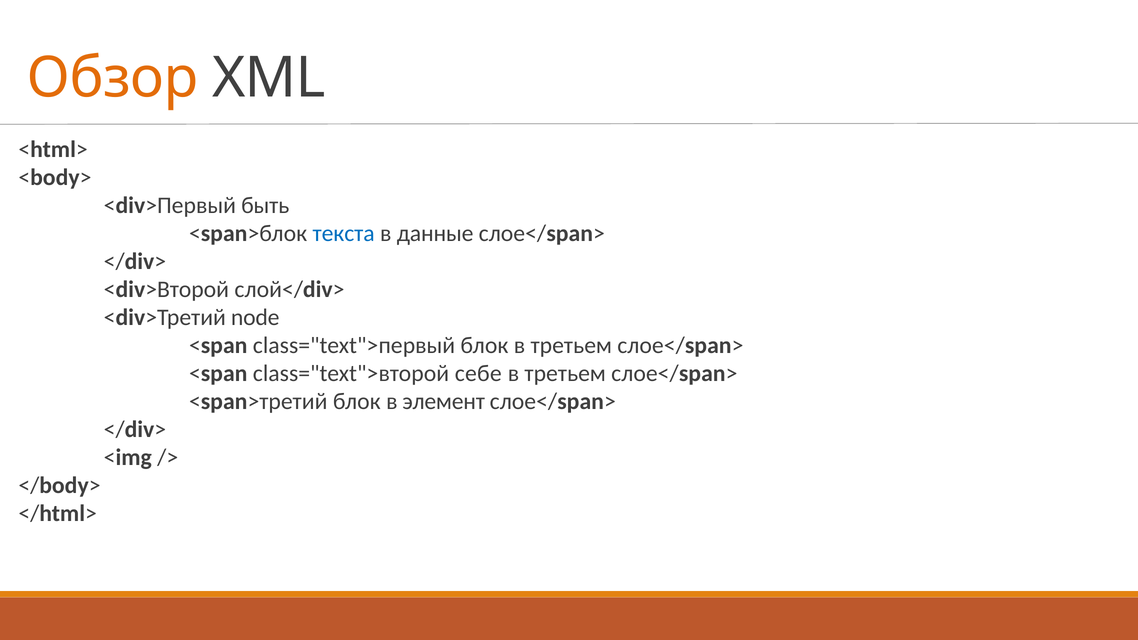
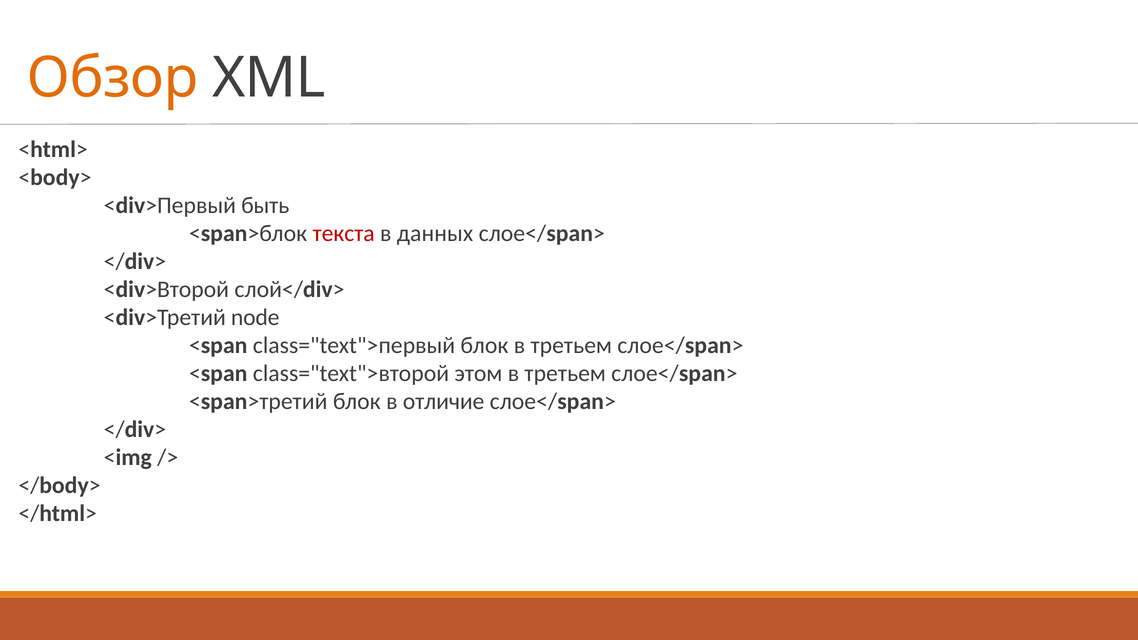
текста colour: blue -> red
данные: данные -> данных
себе: себе -> этом
элемент: элемент -> отличие
